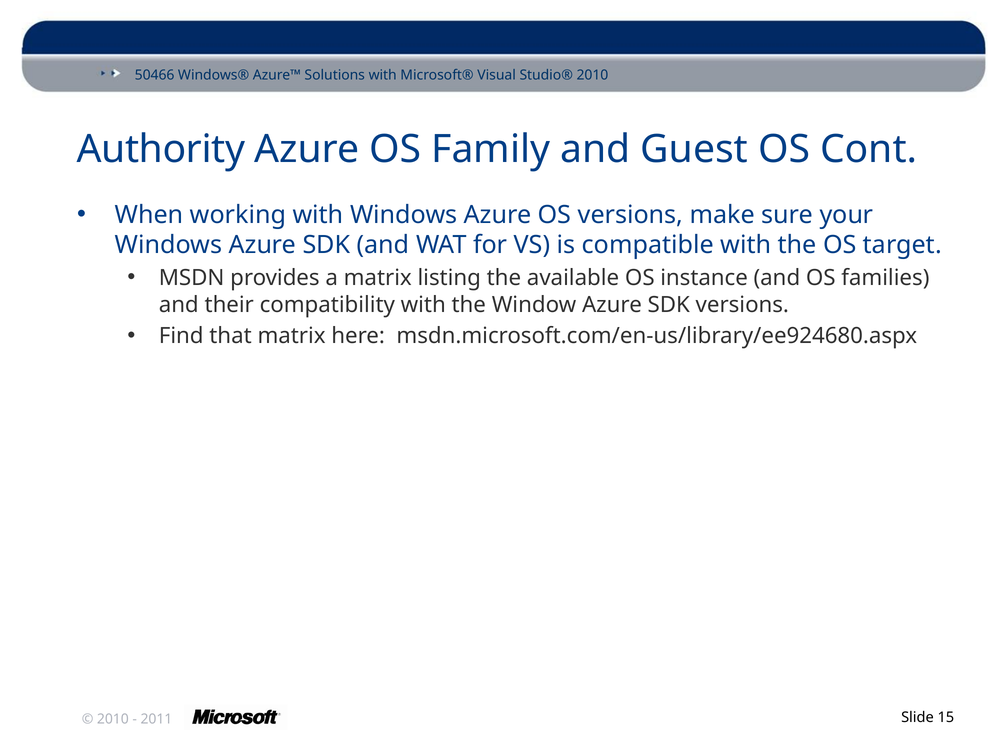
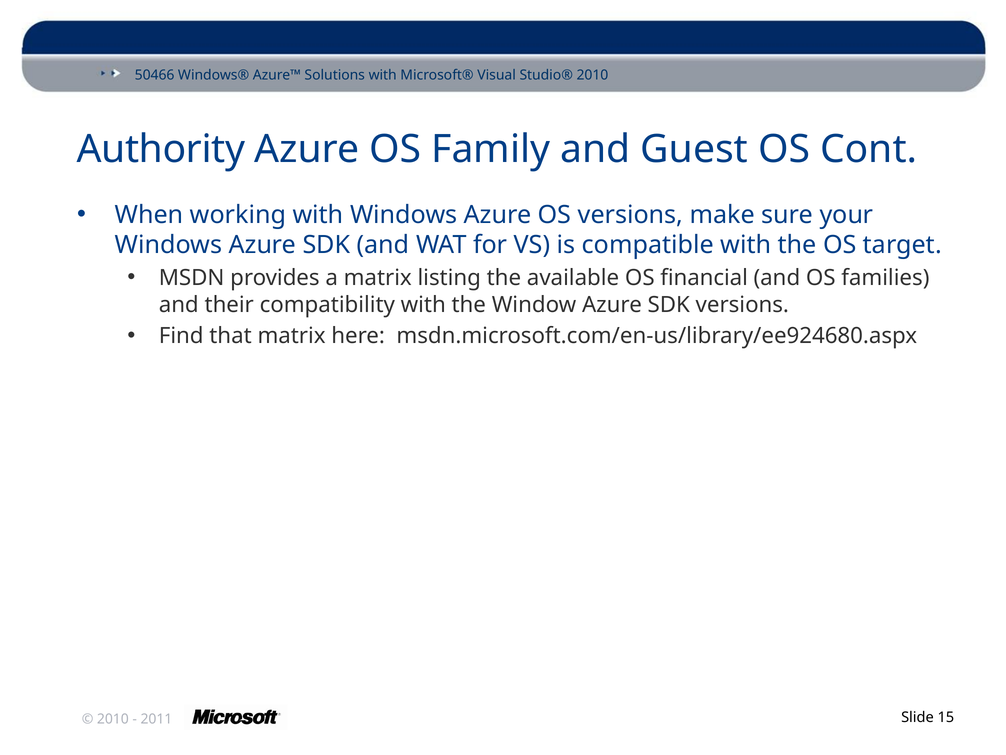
instance: instance -> financial
